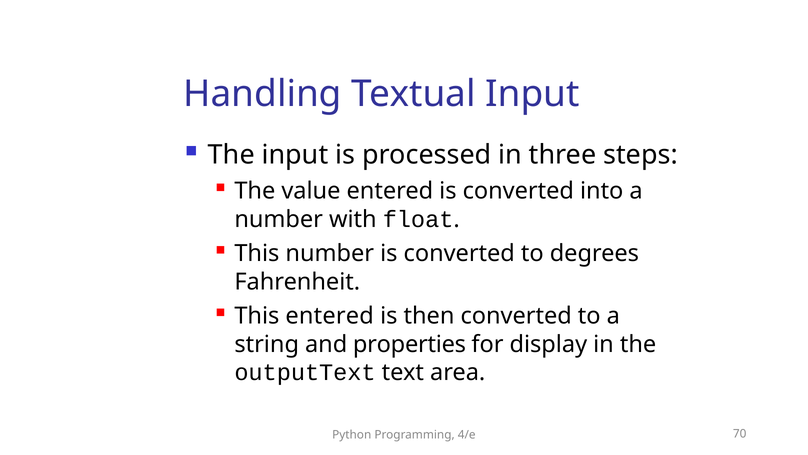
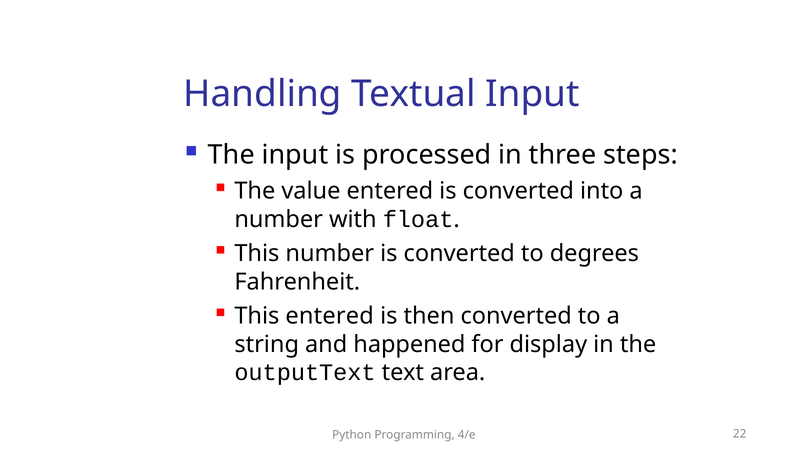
properties: properties -> happened
70: 70 -> 22
